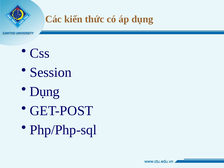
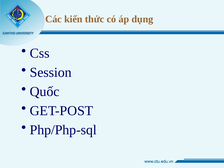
Dụng at (45, 92): Dụng -> Quốc
